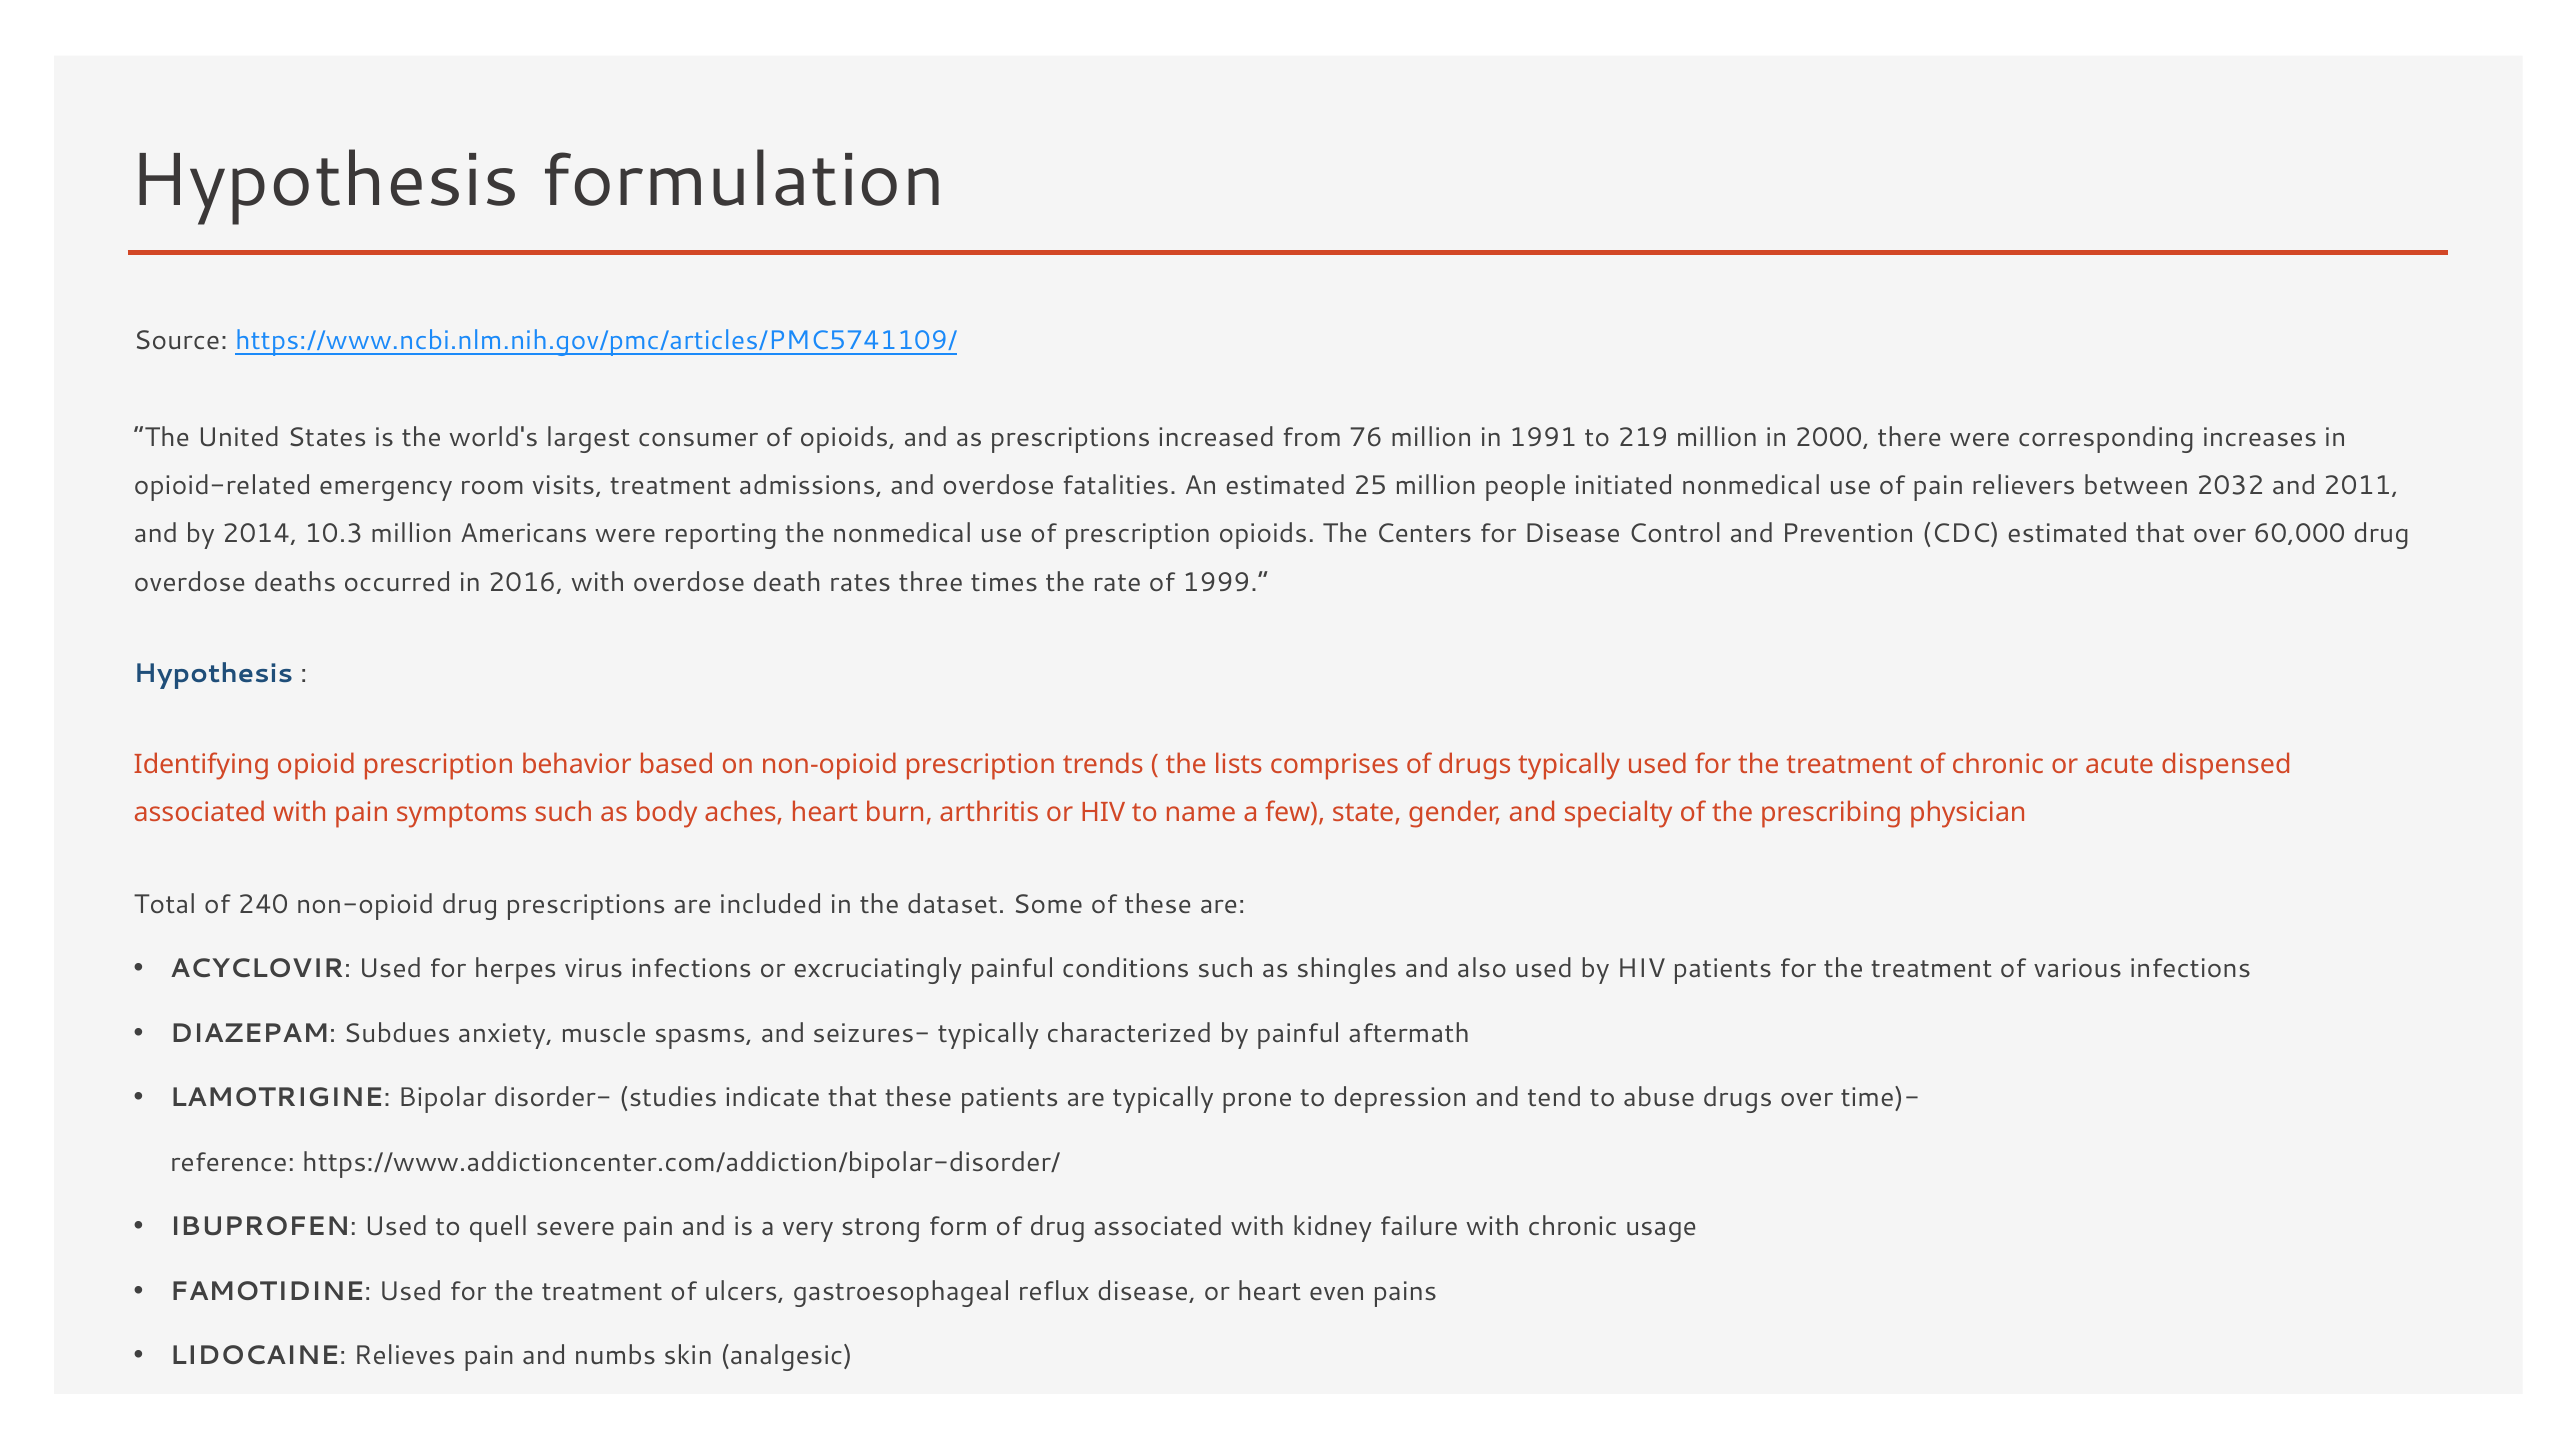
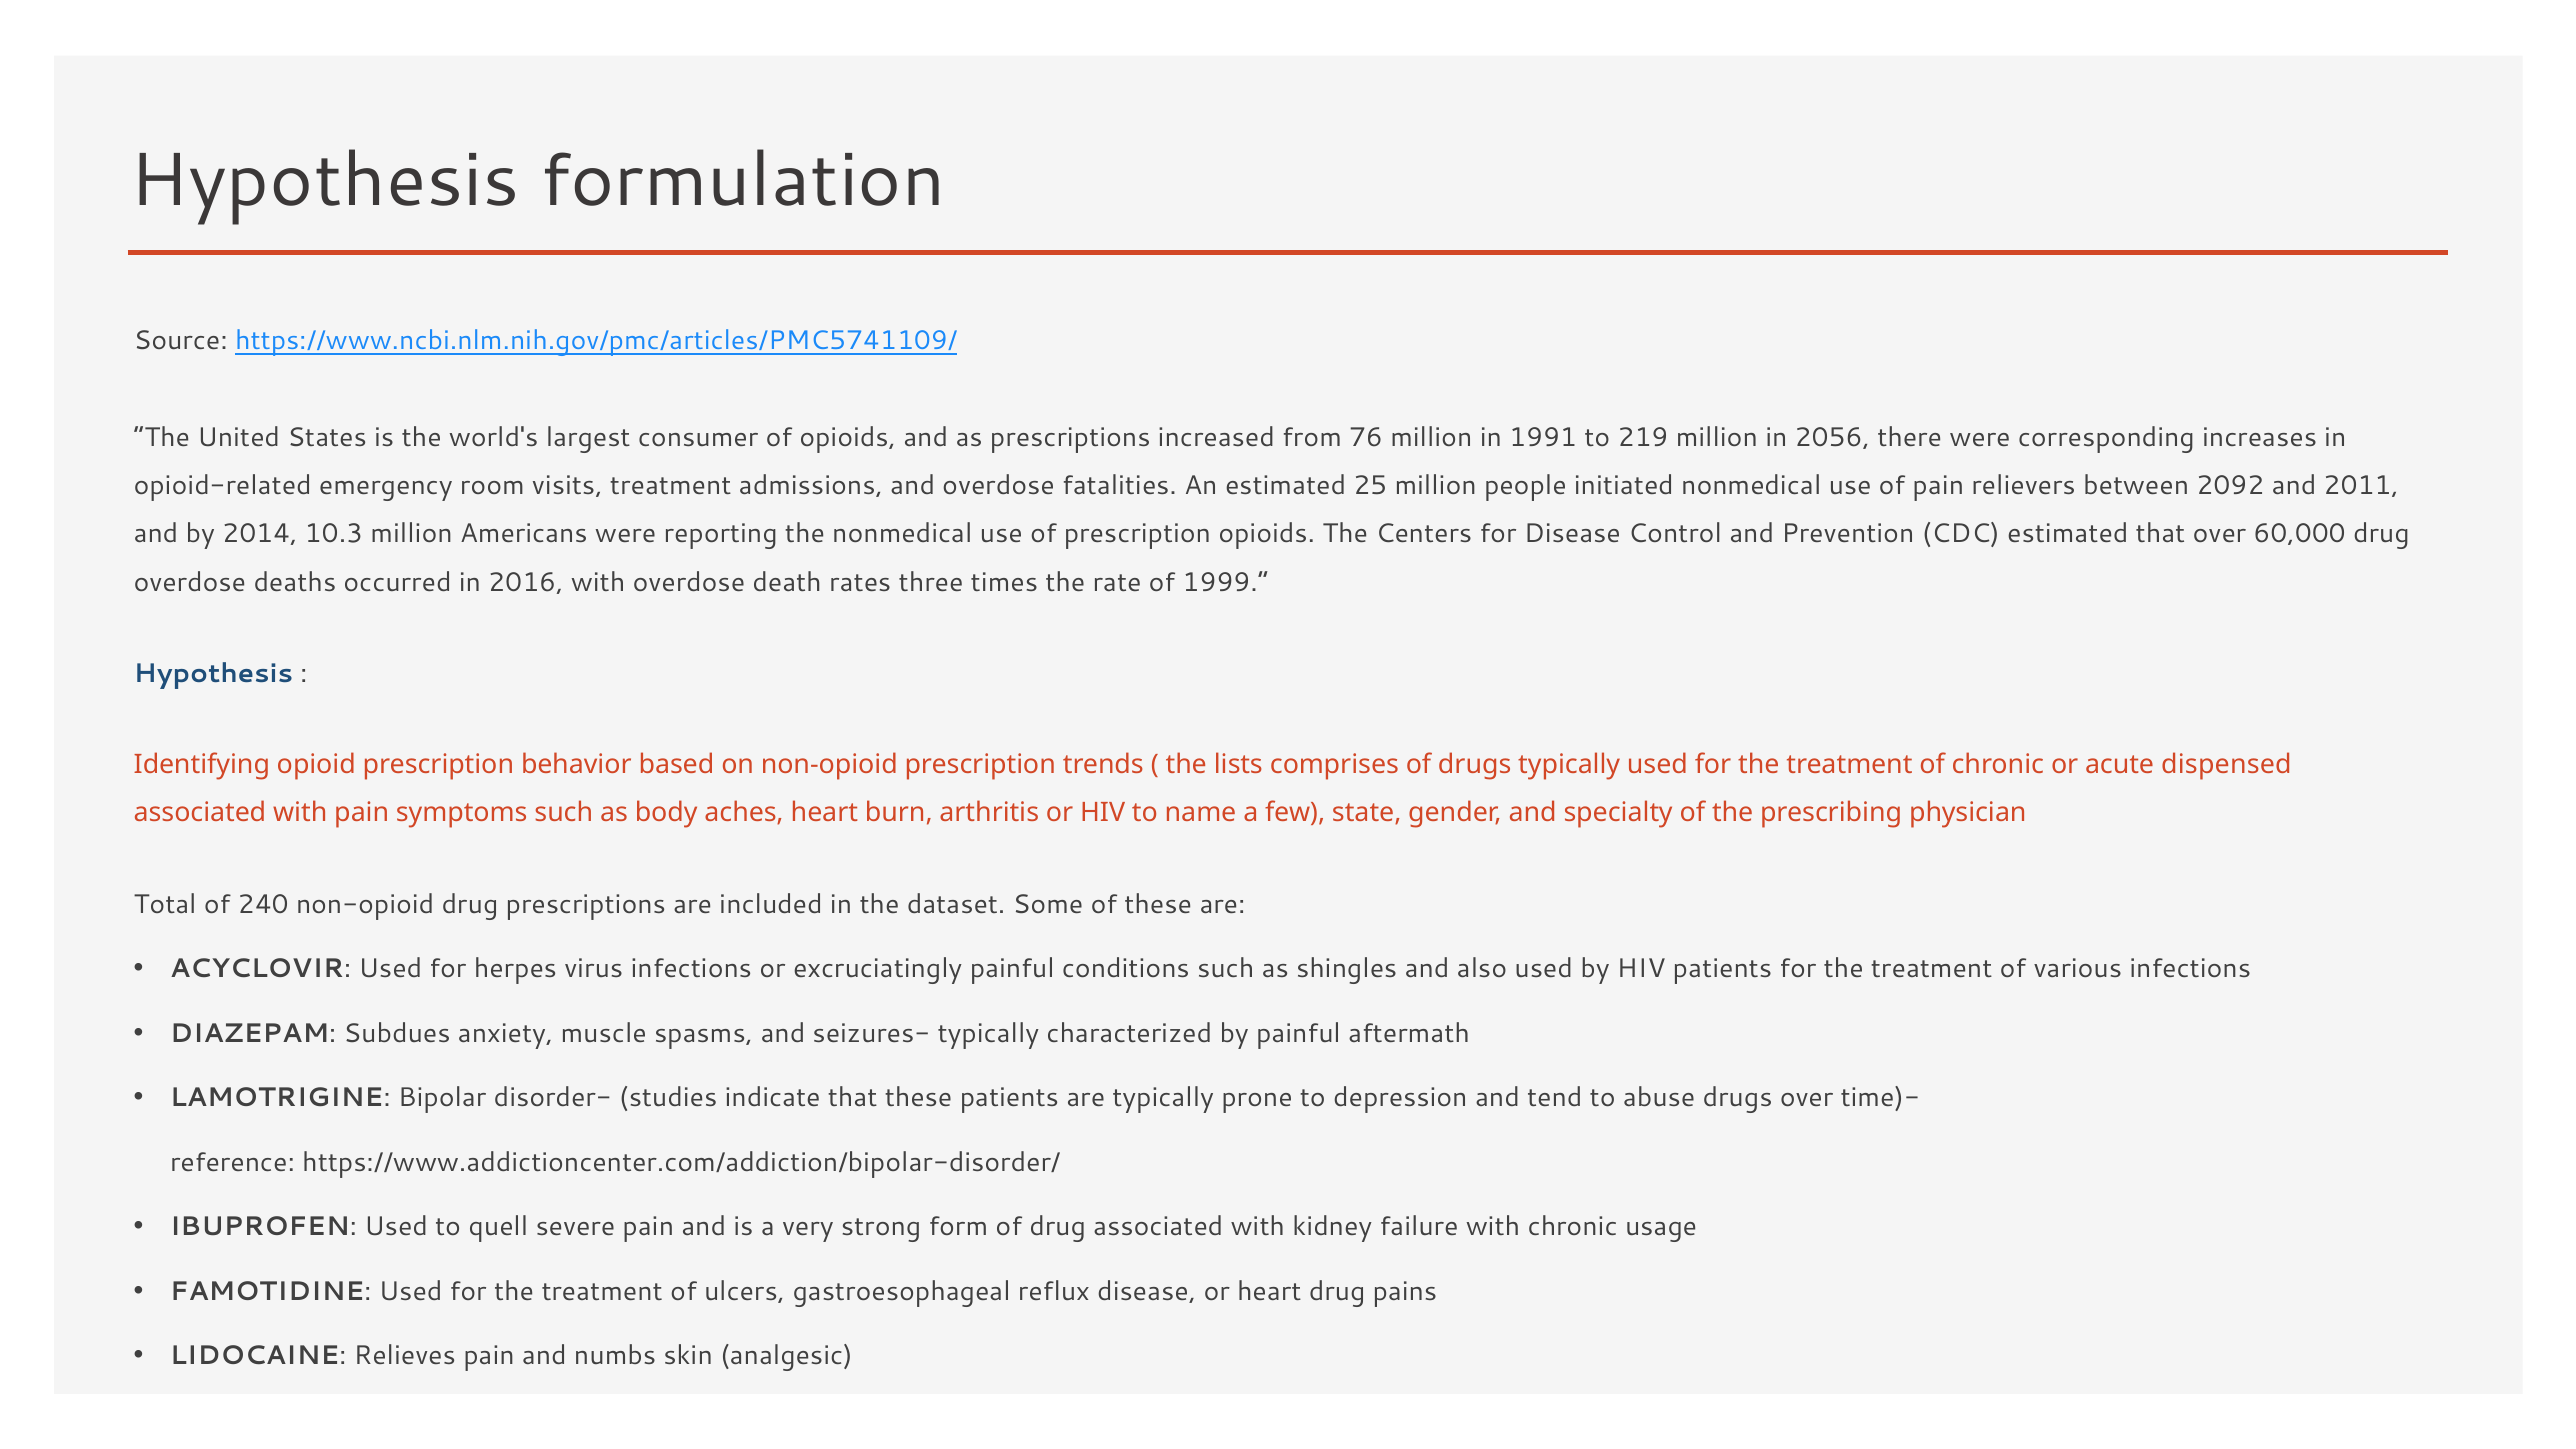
2000: 2000 -> 2056
2032: 2032 -> 2092
heart even: even -> drug
